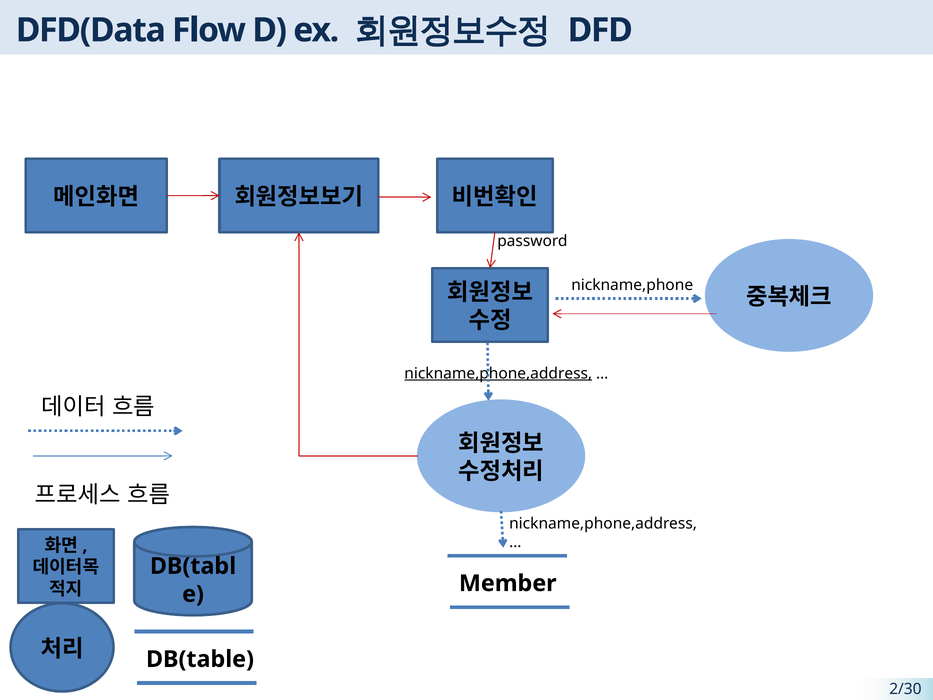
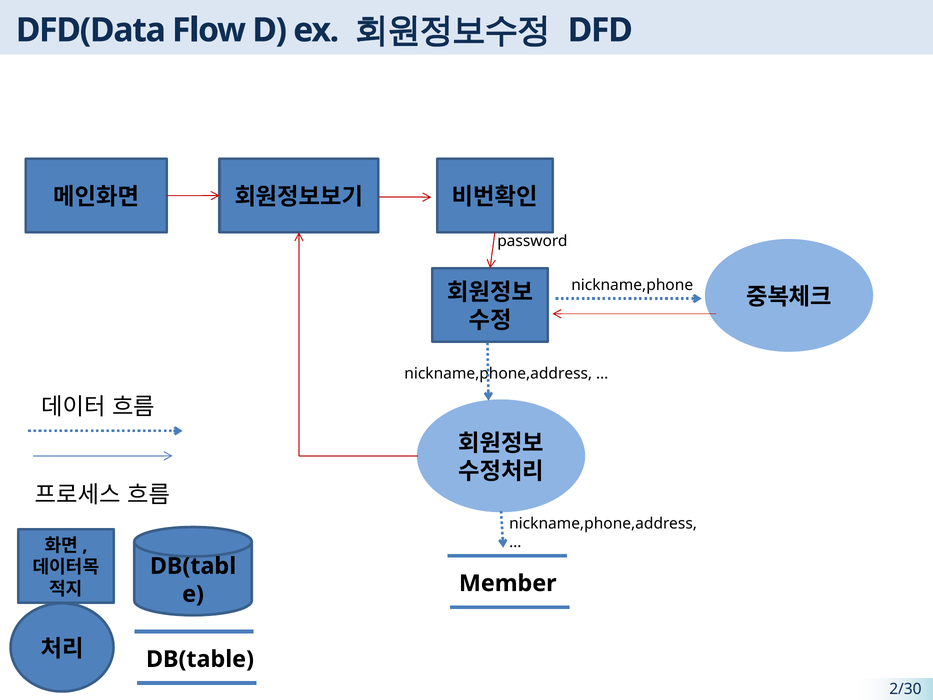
nickname,phone,address at (498, 373) underline: present -> none
